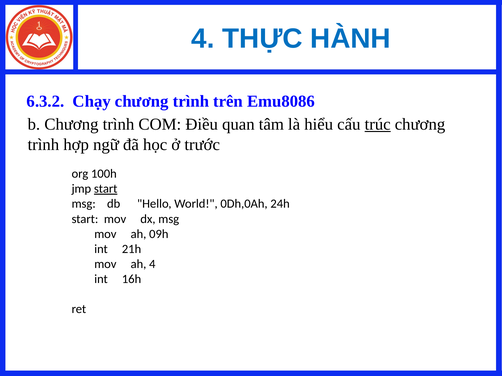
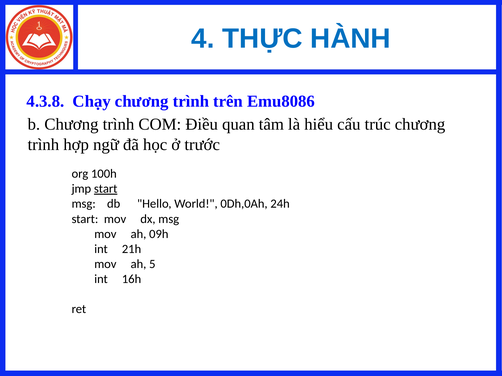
6.3.2: 6.3.2 -> 4.3.8
trúc underline: present -> none
ah 4: 4 -> 5
